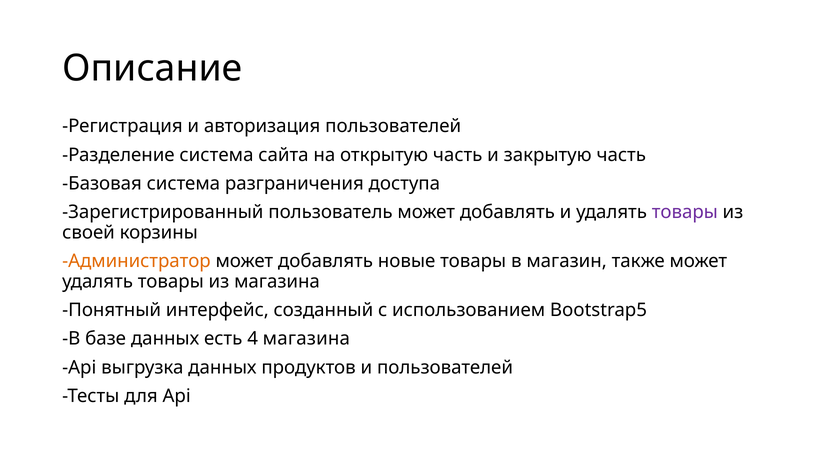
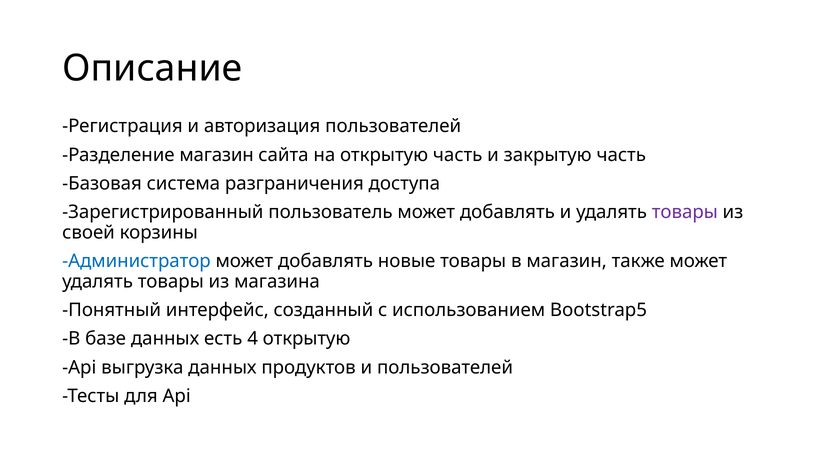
Разделение система: система -> магазин
Администратор colour: orange -> blue
4 магазина: магазина -> открытую
